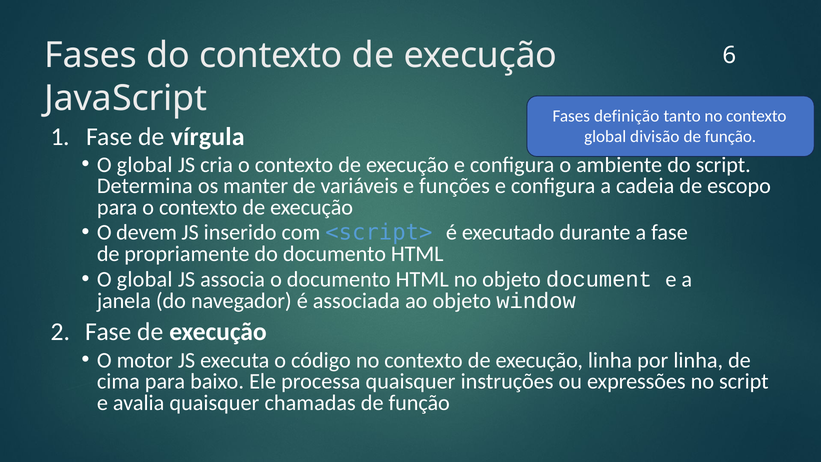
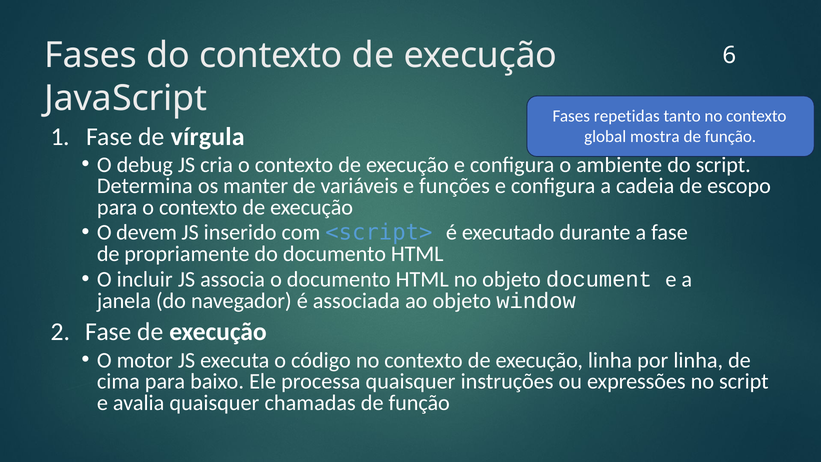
definição: definição -> repetidas
divisão: divisão -> mostra
global at (145, 165): global -> debug
global at (145, 279): global -> incluir
